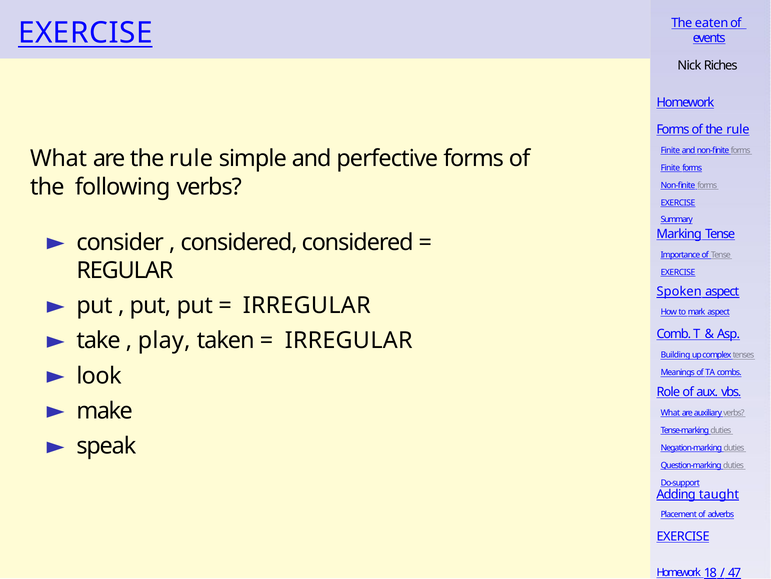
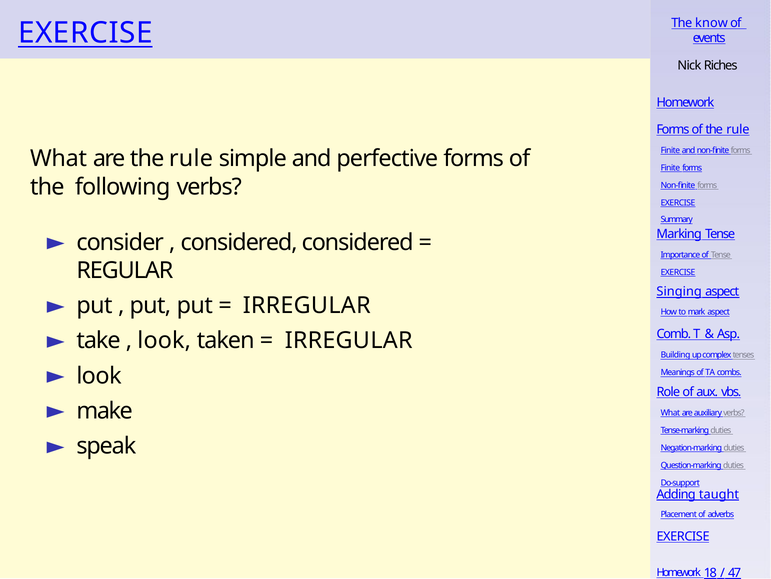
eaten: eaten -> know
Spoken: Spoken -> Singing
play at (164, 341): play -> look
